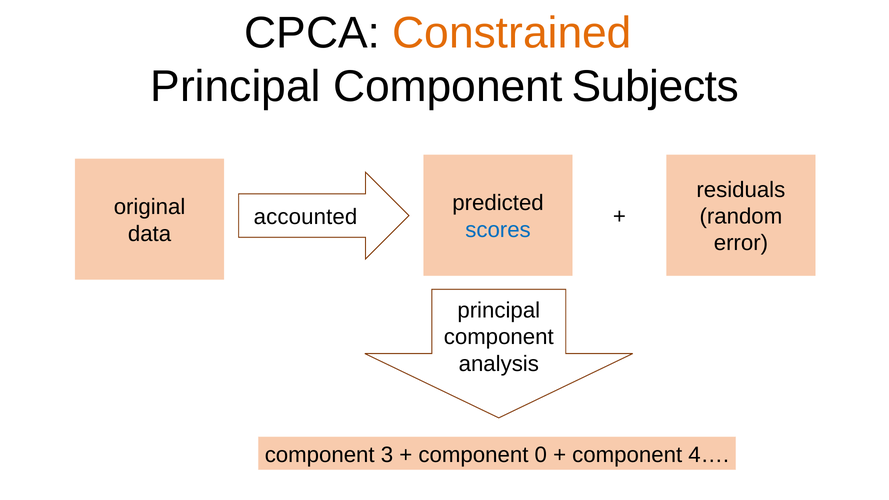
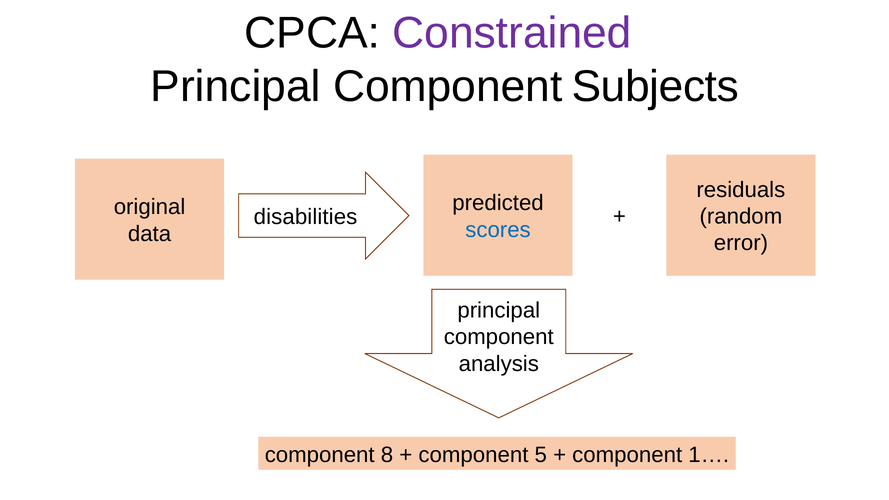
Constrained colour: orange -> purple
accounted: accounted -> disabilities
3: 3 -> 8
0: 0 -> 5
4…: 4… -> 1…
